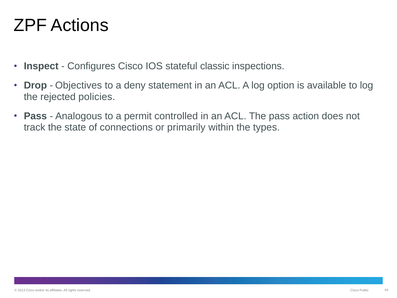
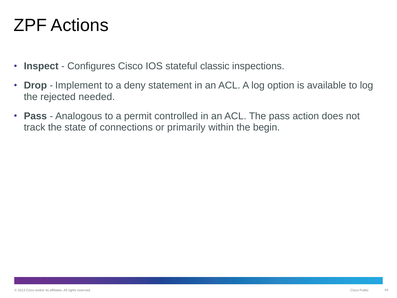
Objectives: Objectives -> Implement
policies: policies -> needed
types: types -> begin
